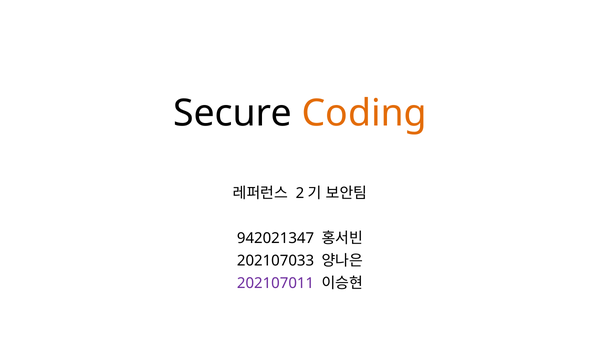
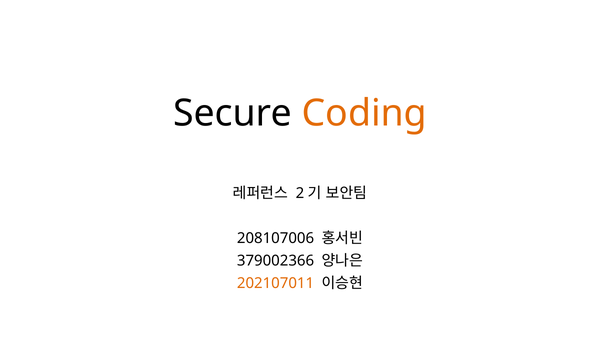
942021347: 942021347 -> 208107006
202107033: 202107033 -> 379002366
202107011 colour: purple -> orange
